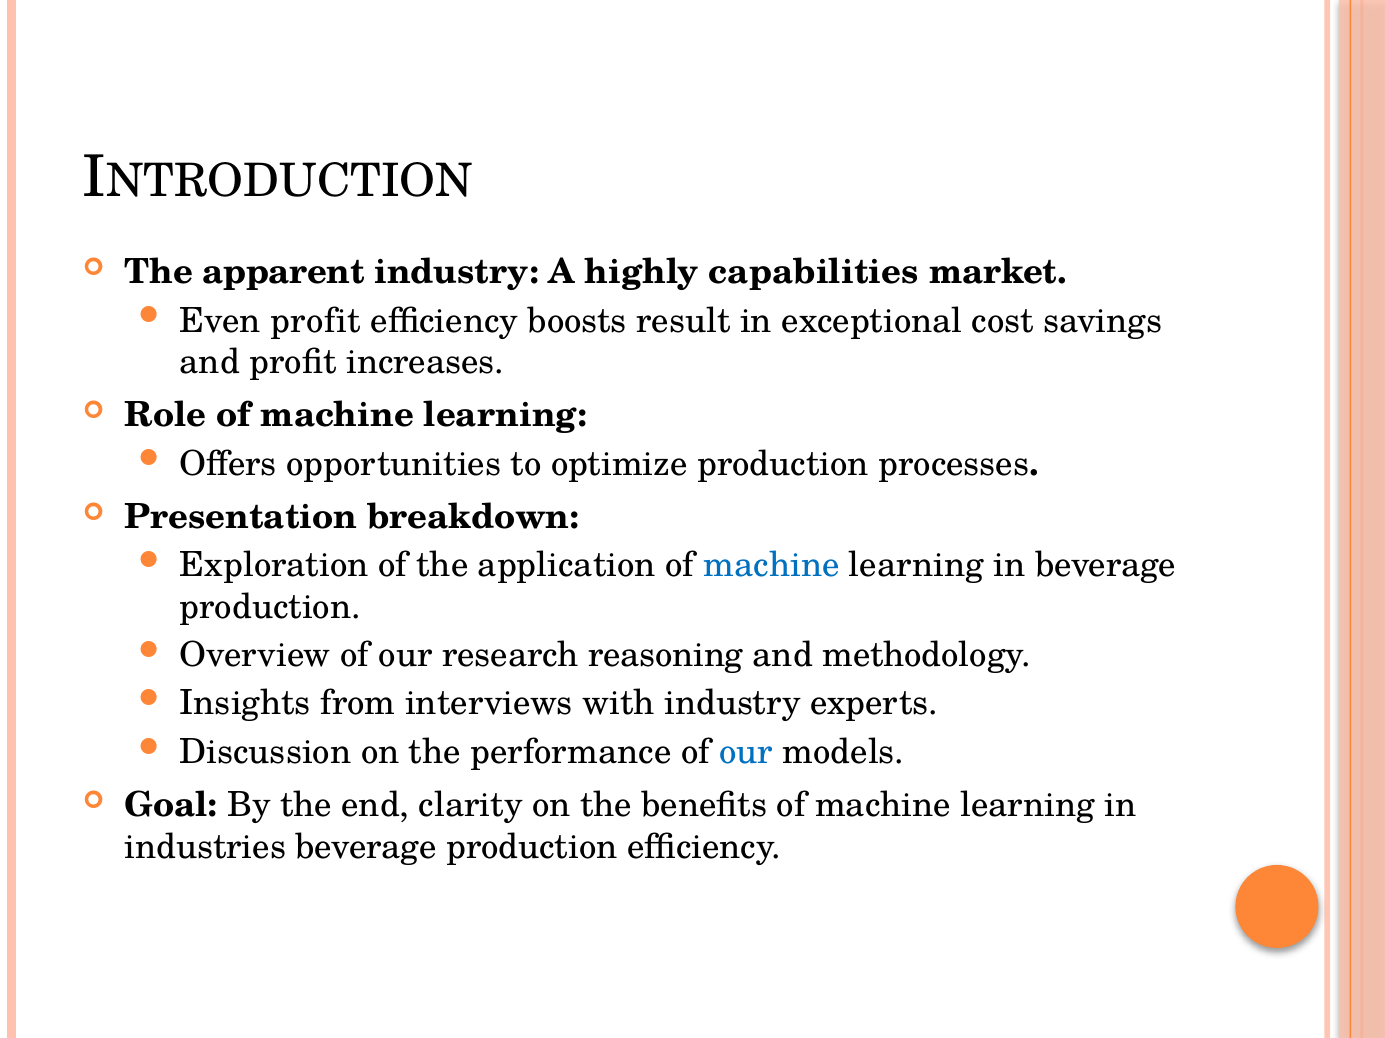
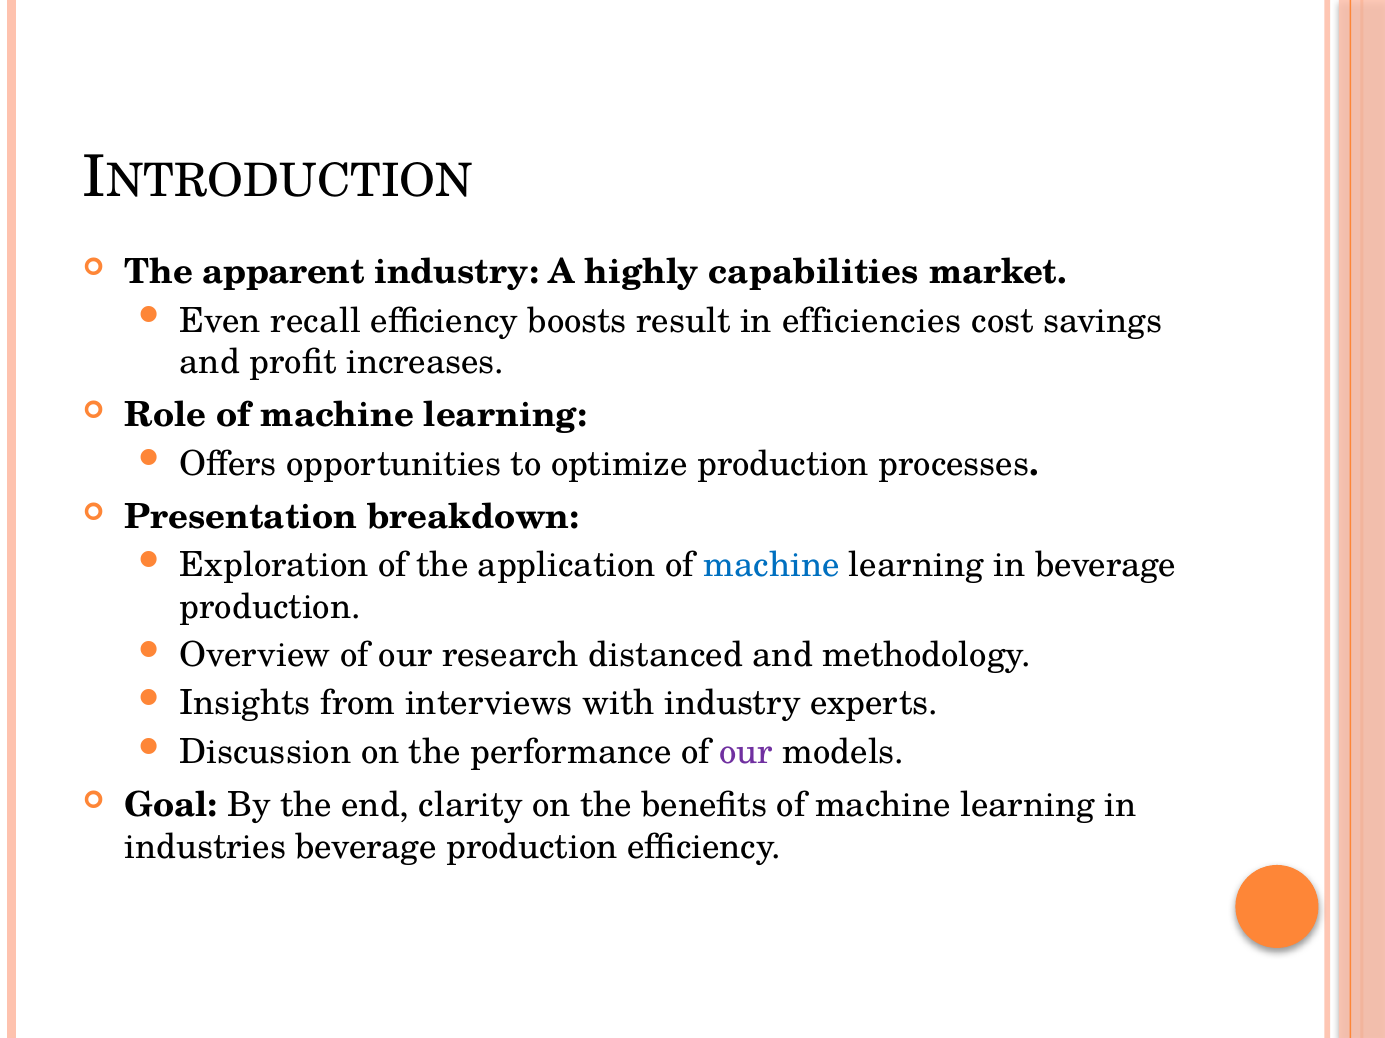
Even profit: profit -> recall
exceptional: exceptional -> efficiencies
reasoning: reasoning -> distanced
our at (746, 753) colour: blue -> purple
